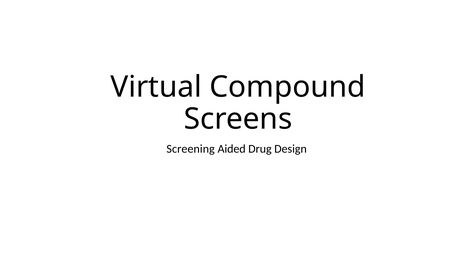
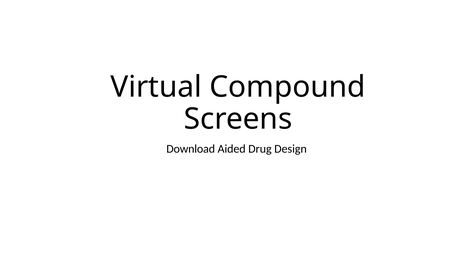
Screening: Screening -> Download
